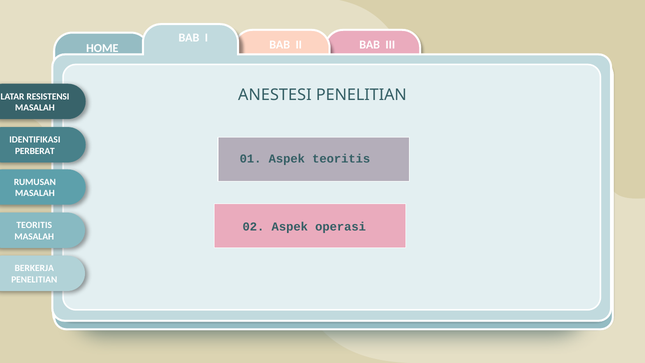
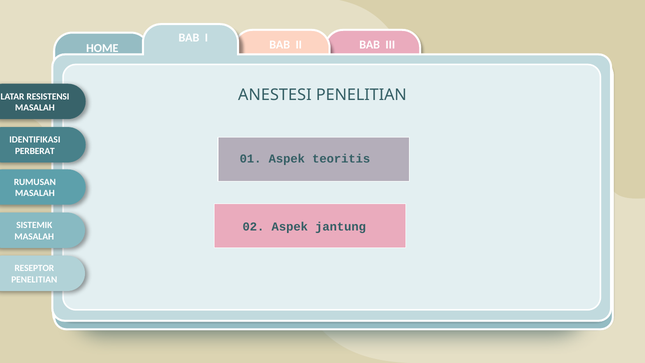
TEORITIS at (34, 225): TEORITIS -> SISTEMIK
operasi: operasi -> jantung
BERKERJA: BERKERJA -> RESEPTOR
